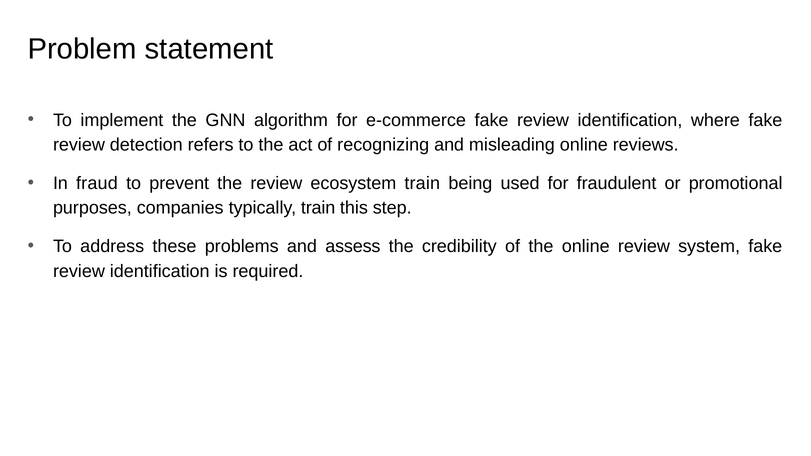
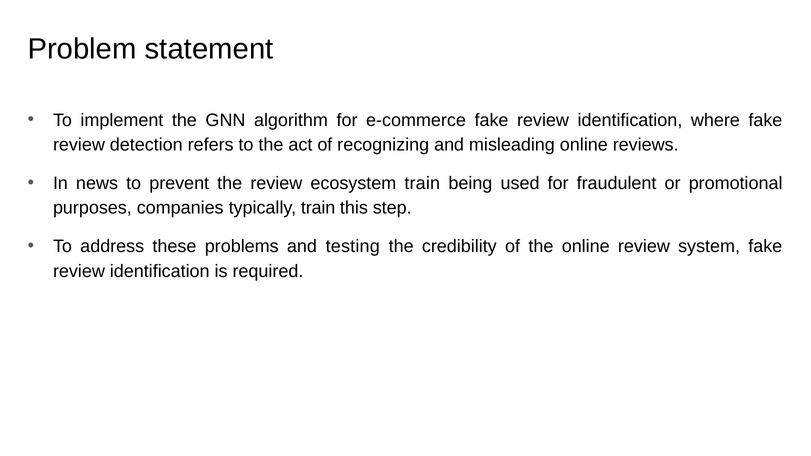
fraud: fraud -> news
assess: assess -> testing
